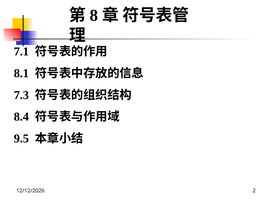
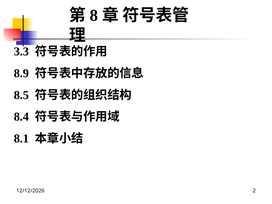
7.1: 7.1 -> 3.3
8.1: 8.1 -> 8.9
7.3: 7.3 -> 8.5
9.5: 9.5 -> 8.1
